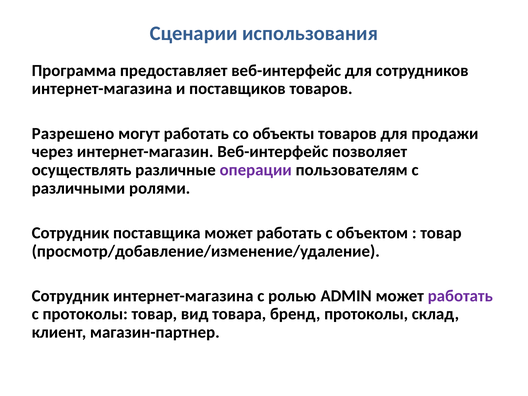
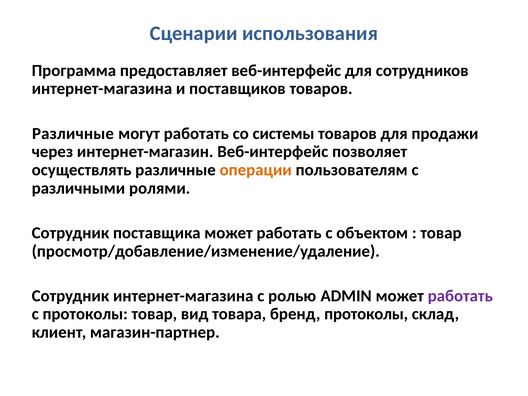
Разрешено at (73, 134): Разрешено -> Различные
объекты: объекты -> системы
операции colour: purple -> orange
